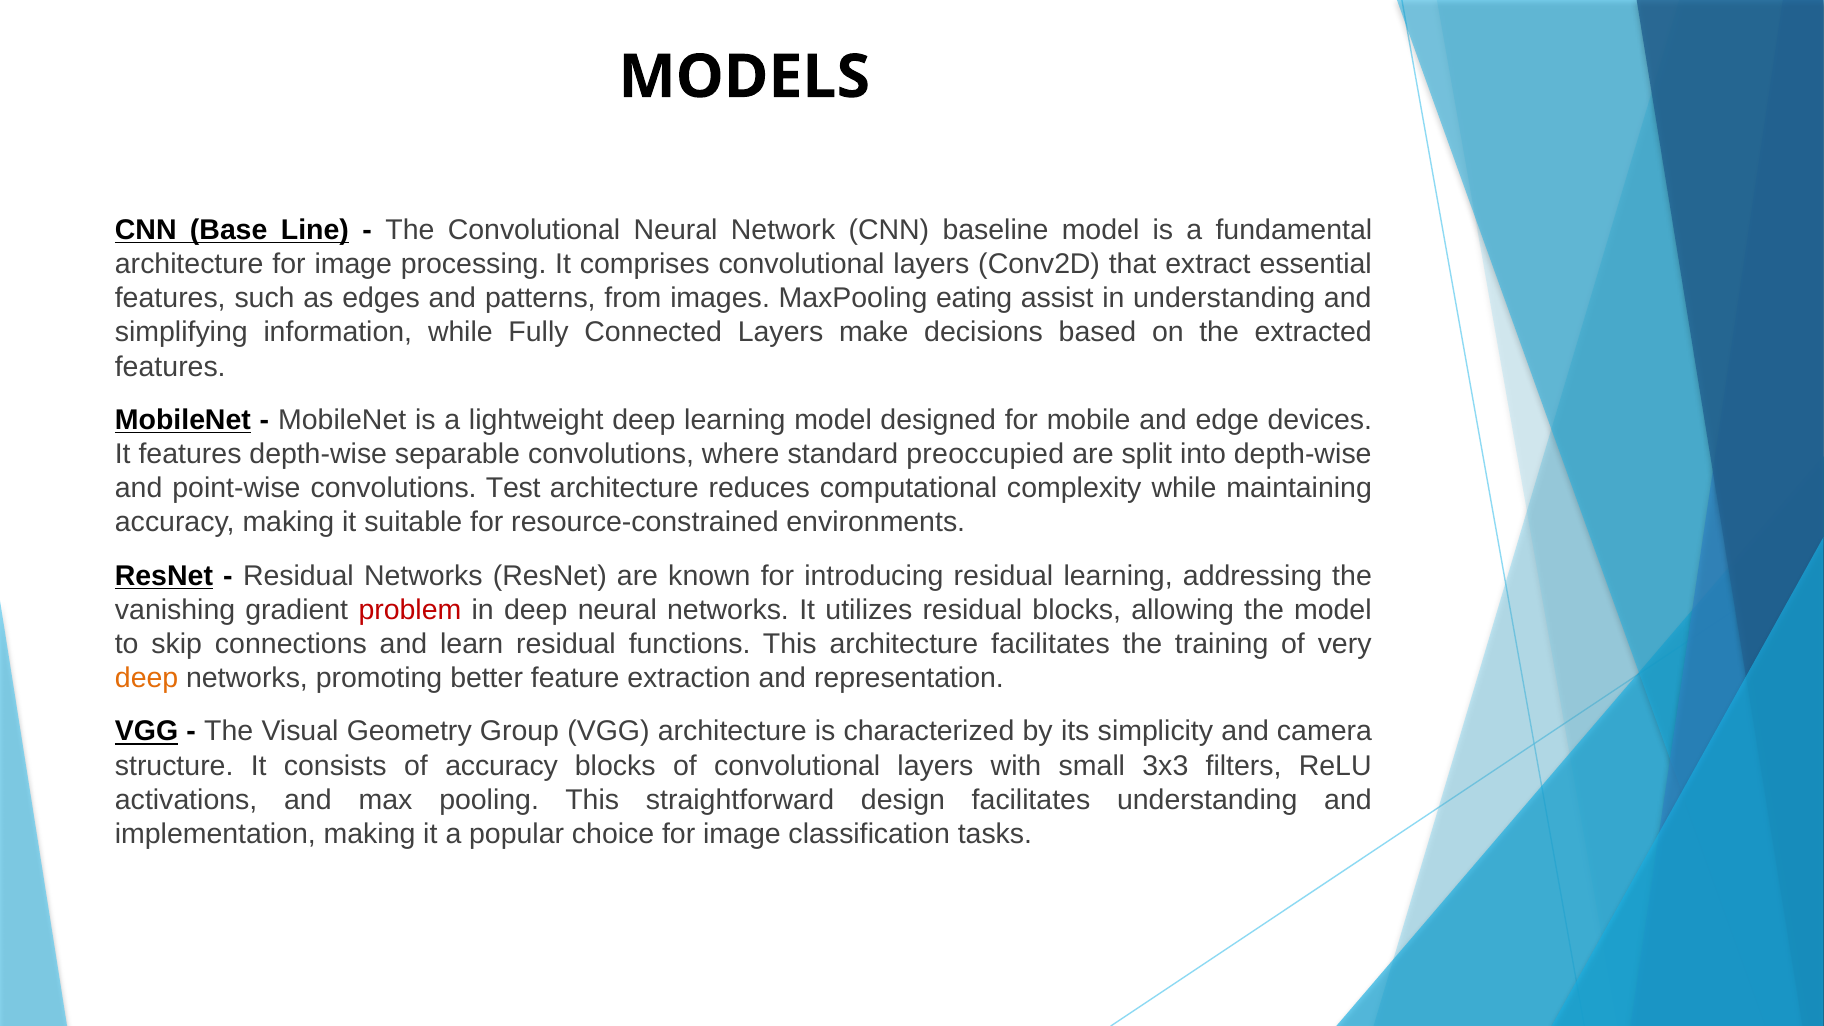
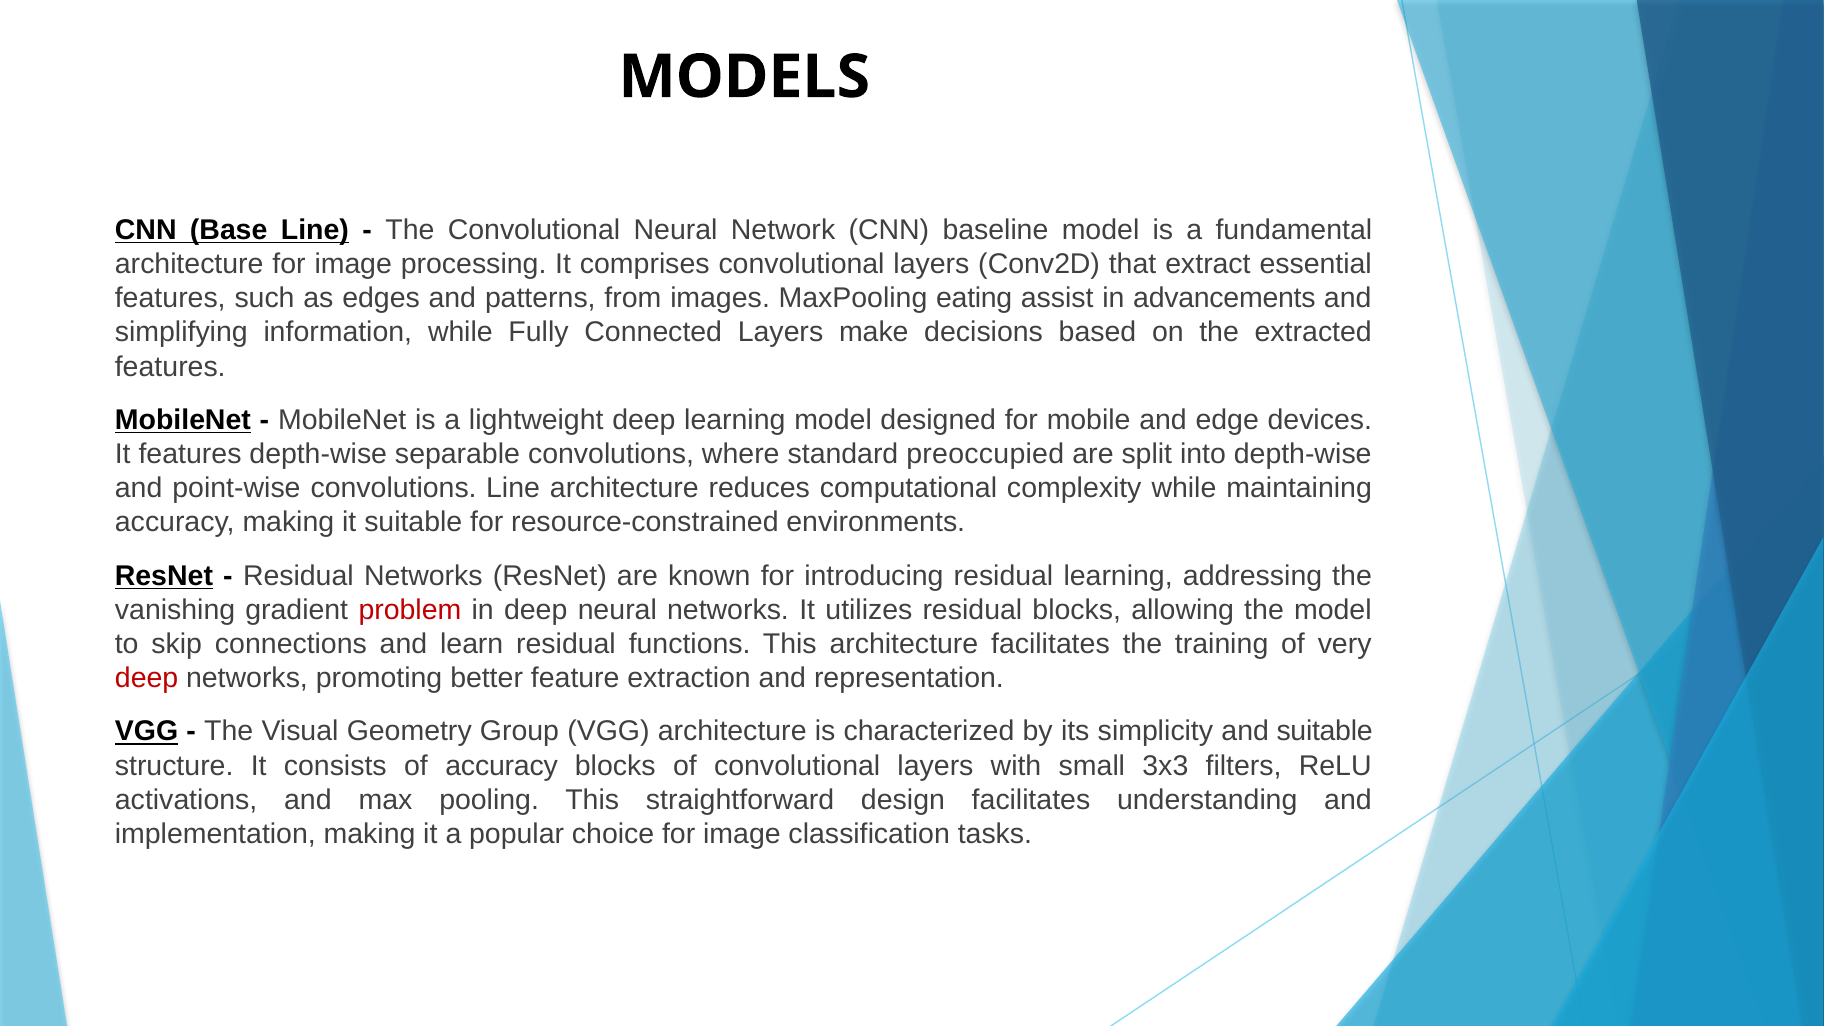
in understanding: understanding -> advancements
convolutions Test: Test -> Line
deep at (147, 678) colour: orange -> red
and camera: camera -> suitable
